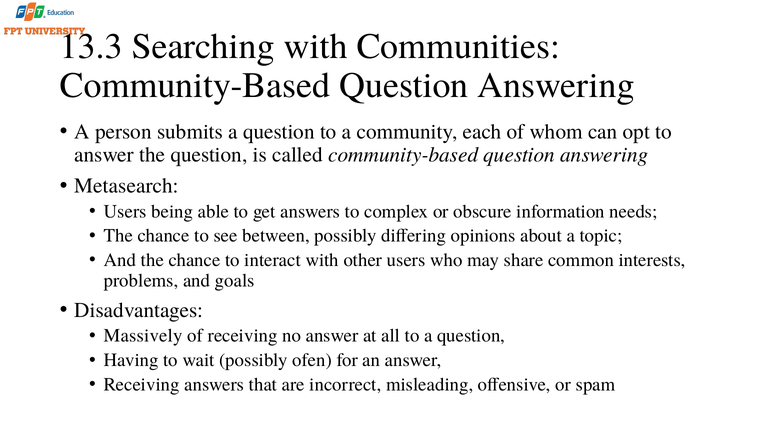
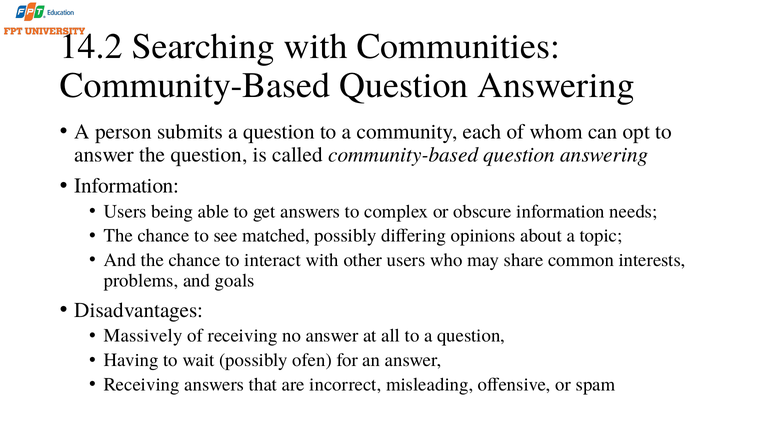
13.3: 13.3 -> 14.2
Metasearch at (127, 186): Metasearch -> Information
between: between -> matched
